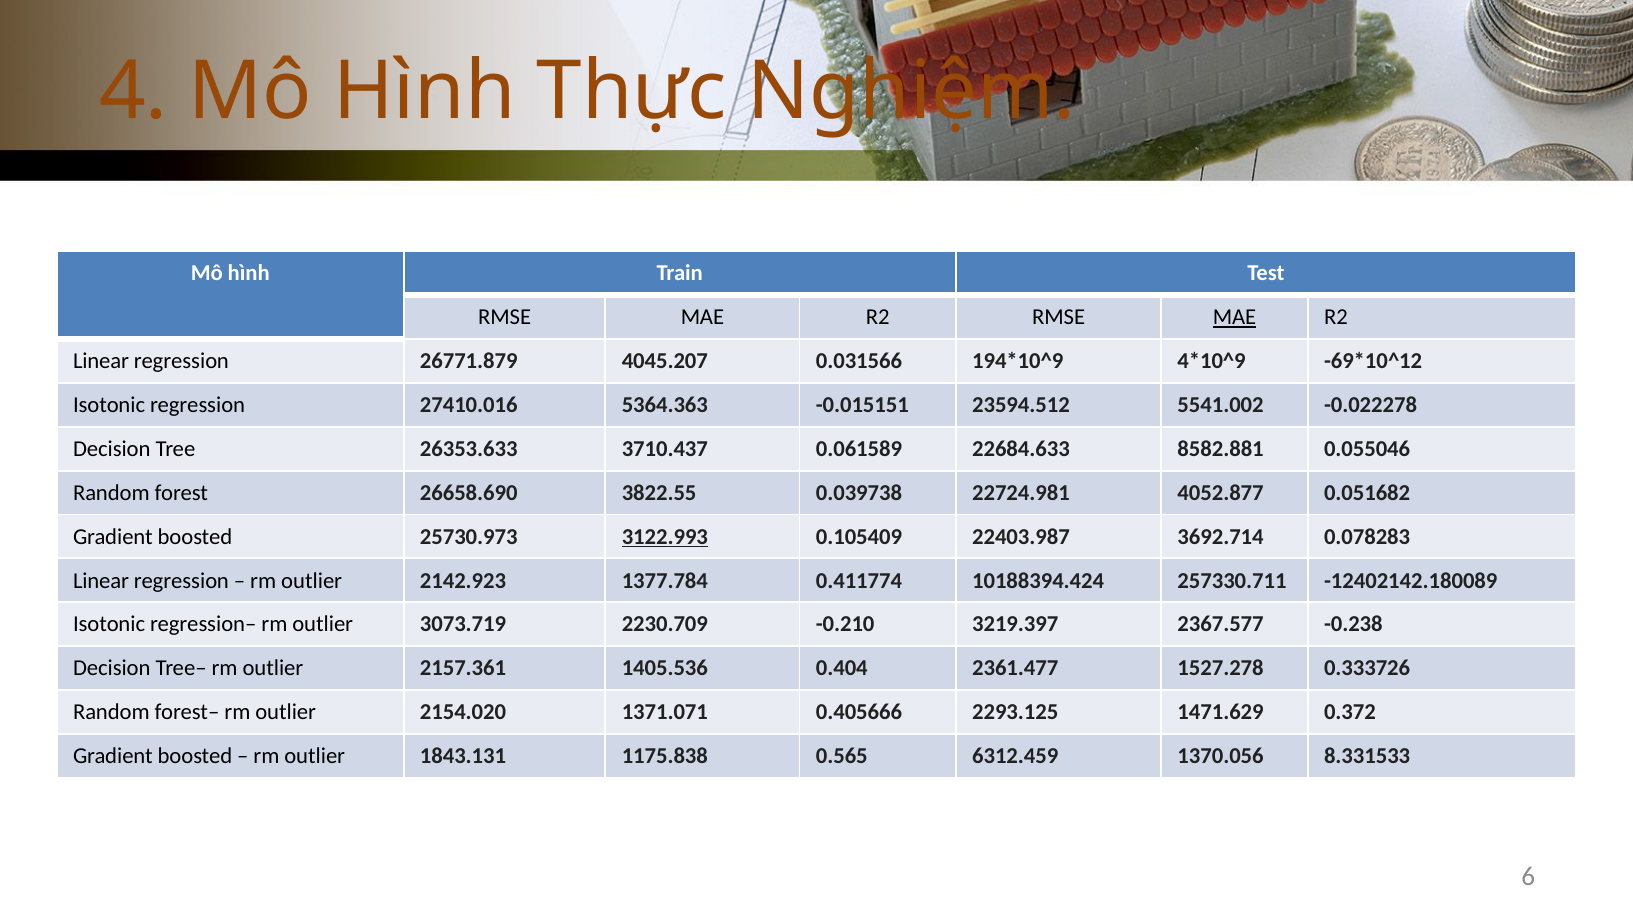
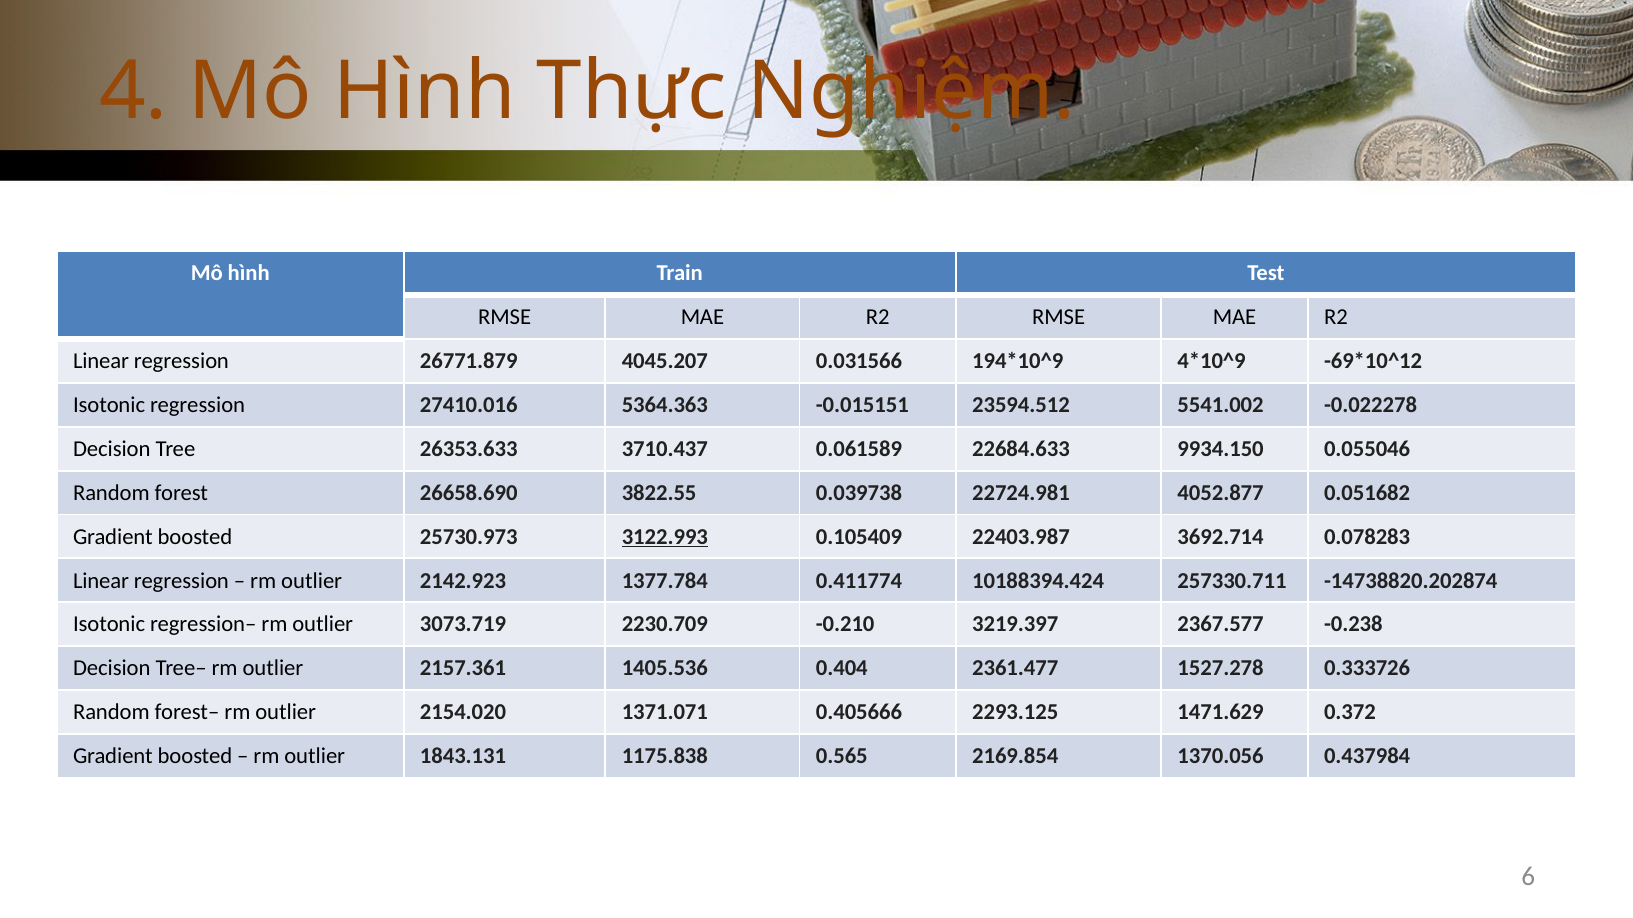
MAE at (1234, 317) underline: present -> none
8582.881: 8582.881 -> 9934.150
-12402142.180089: -12402142.180089 -> -14738820.202874
6312.459: 6312.459 -> 2169.854
8.331533: 8.331533 -> 0.437984
